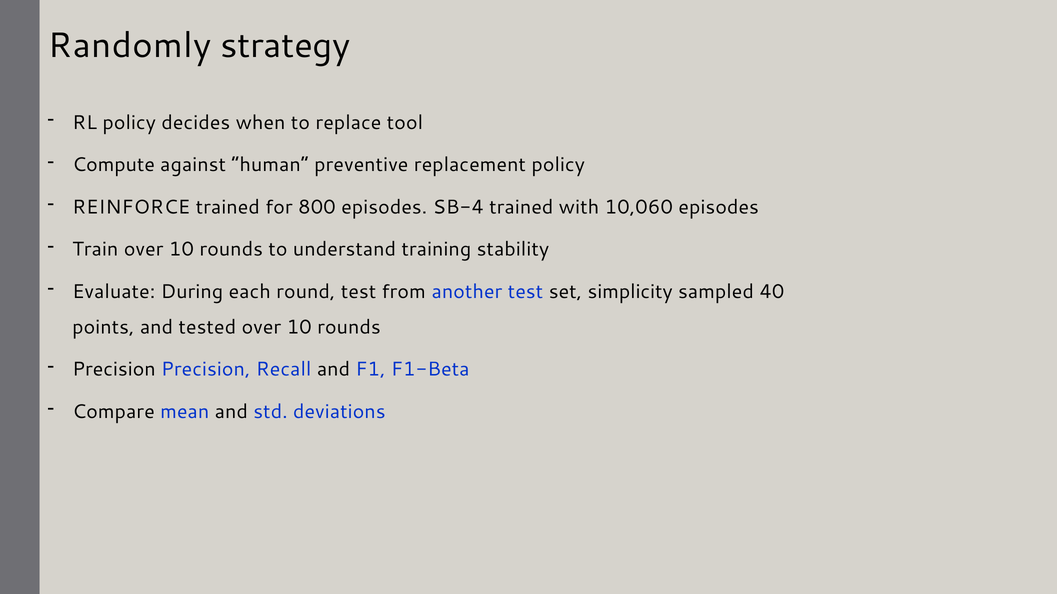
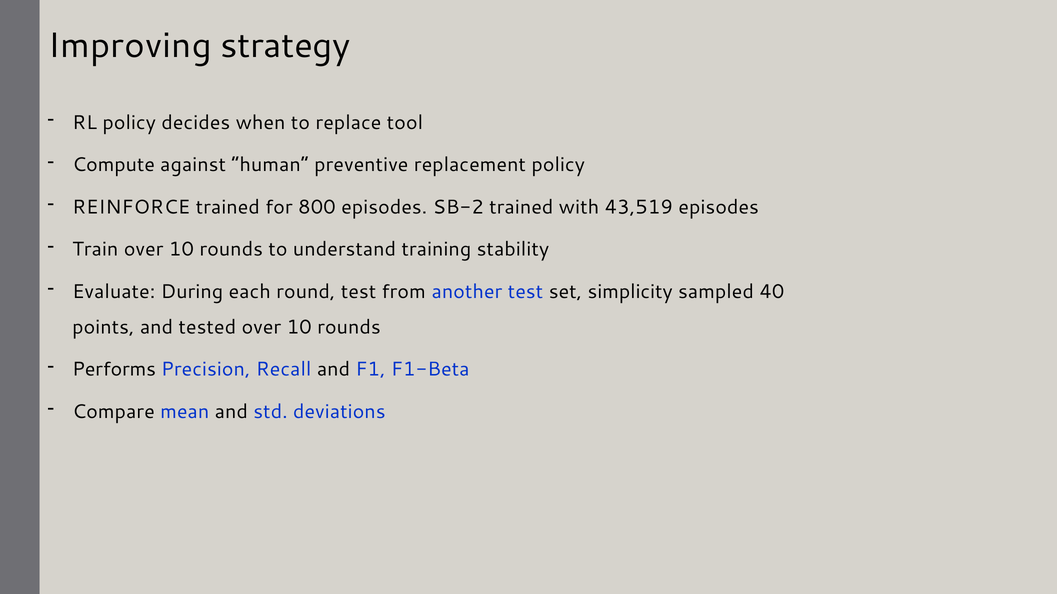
Randomly: Randomly -> Improving
SB-4: SB-4 -> SB-2
10,060: 10,060 -> 43,519
Precision at (114, 370): Precision -> Performs
